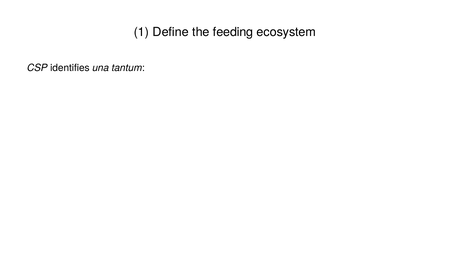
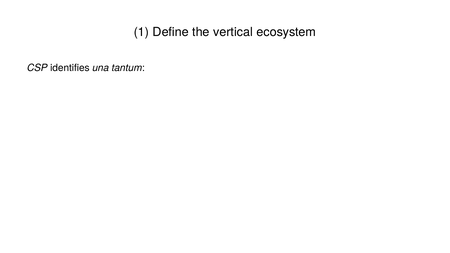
feeding: feeding -> vertical
